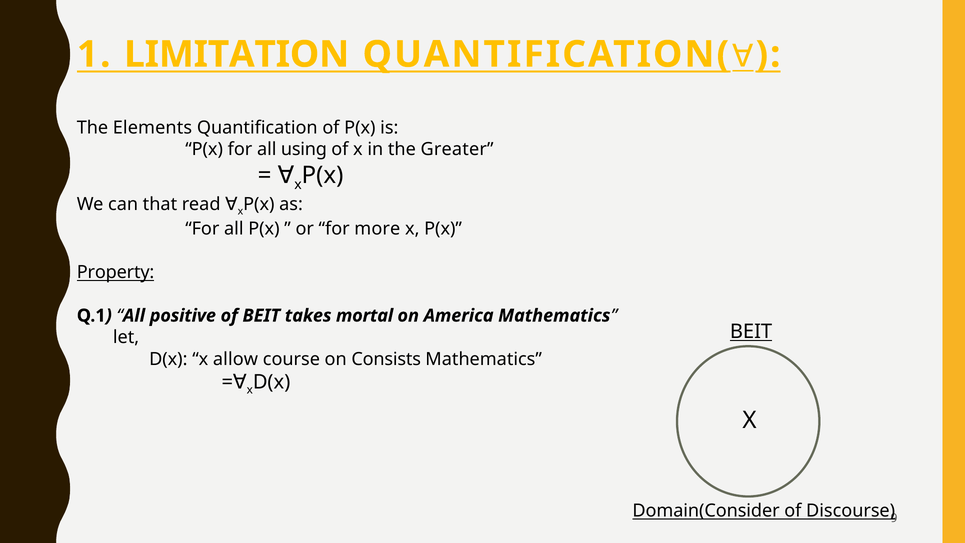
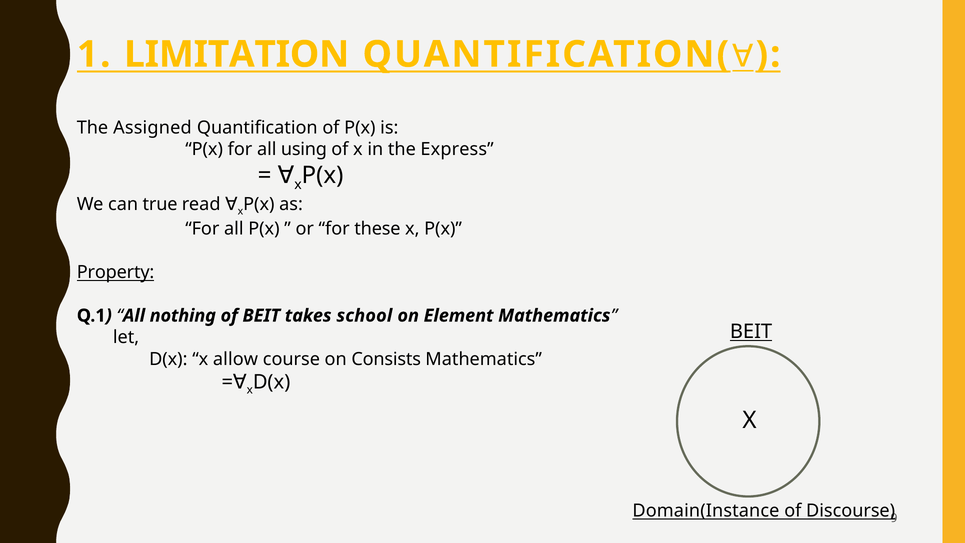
Elements: Elements -> Assigned
Greater: Greater -> Express
that: that -> true
more: more -> these
positive: positive -> nothing
mortal: mortal -> school
America: America -> Element
Domain(Consider: Domain(Consider -> Domain(Instance
